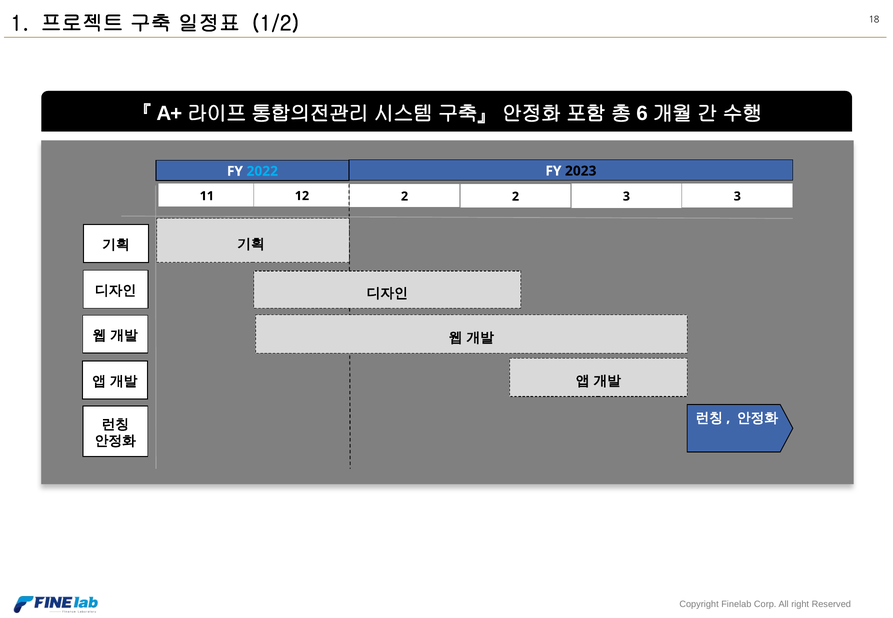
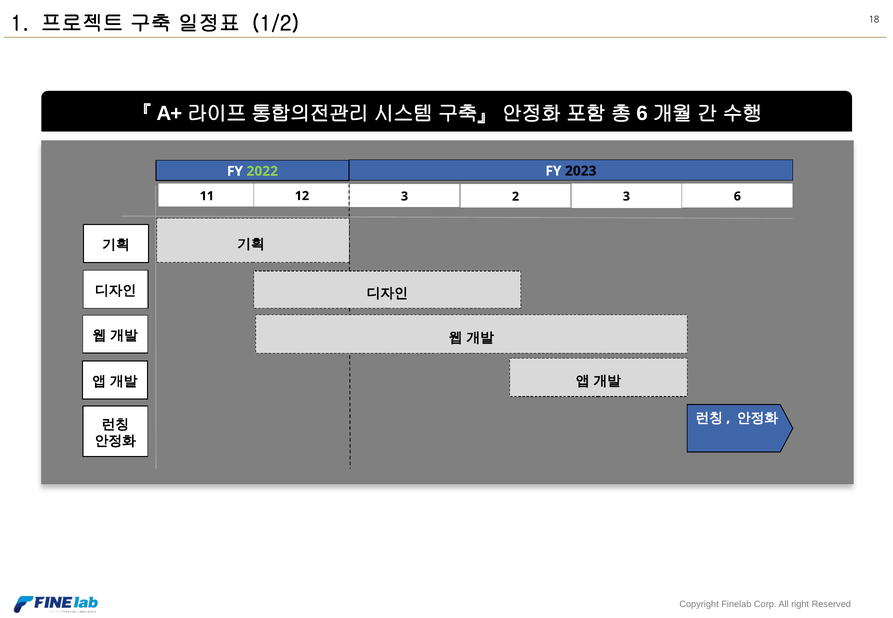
2022 colour: light blue -> light green
12 2: 2 -> 3
3 3: 3 -> 6
